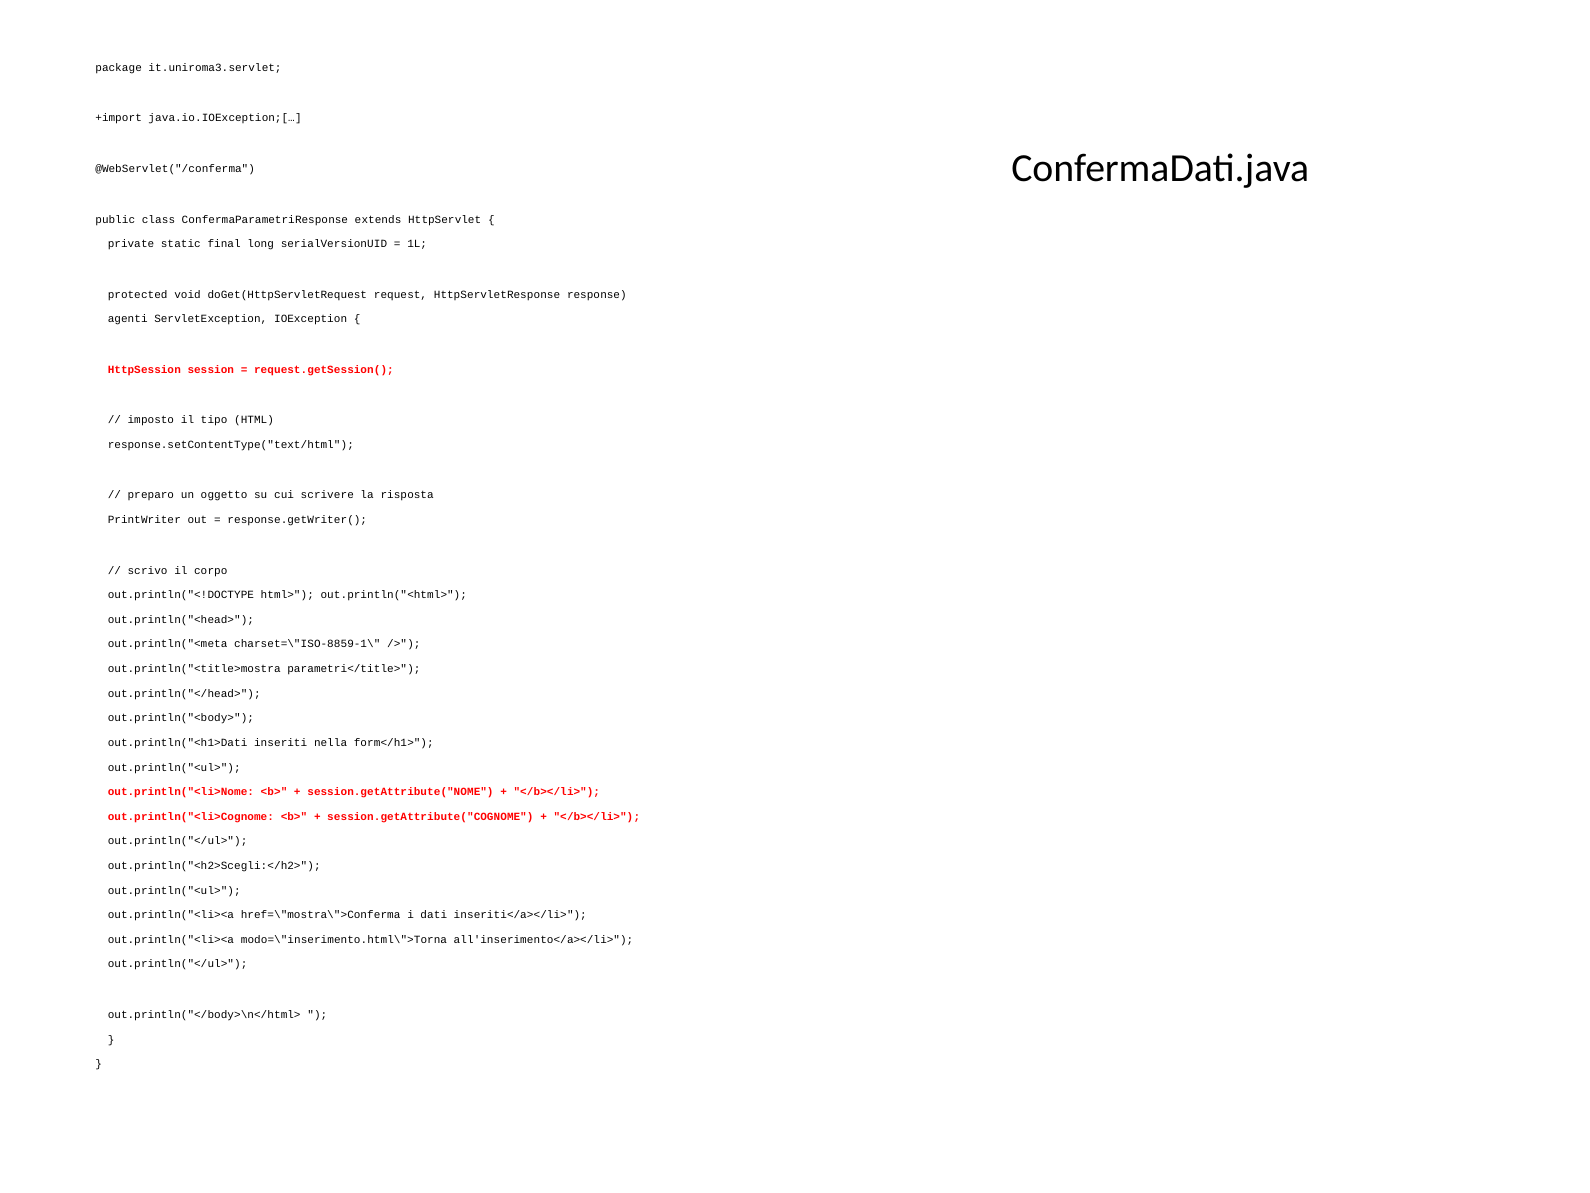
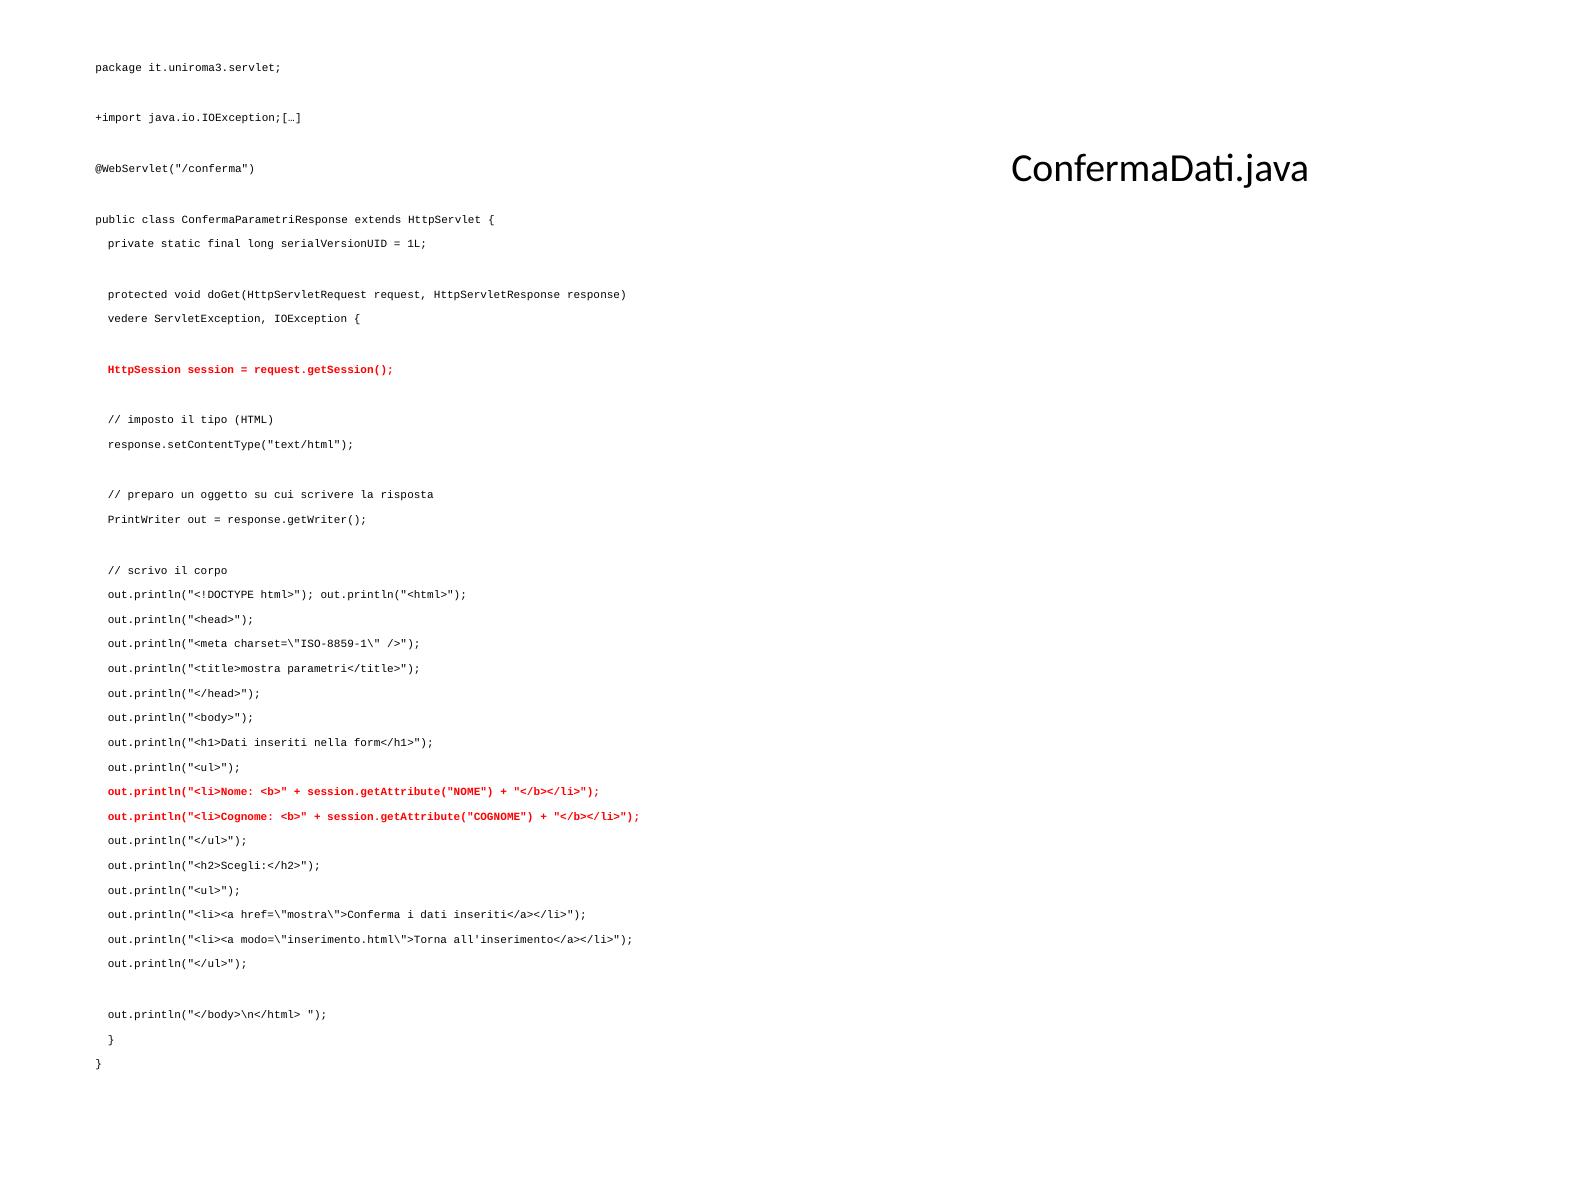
agenti: agenti -> vedere
